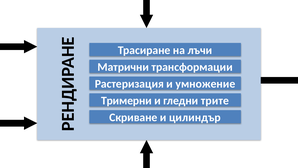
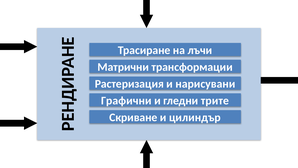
умножение: умножение -> нарисувани
Тримерни: Тримерни -> Графични
